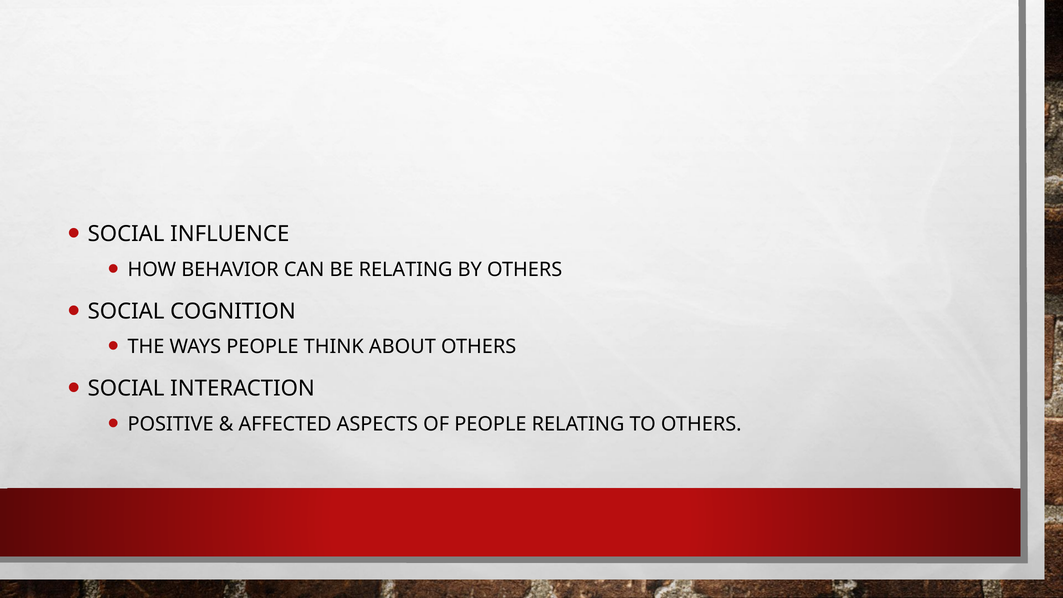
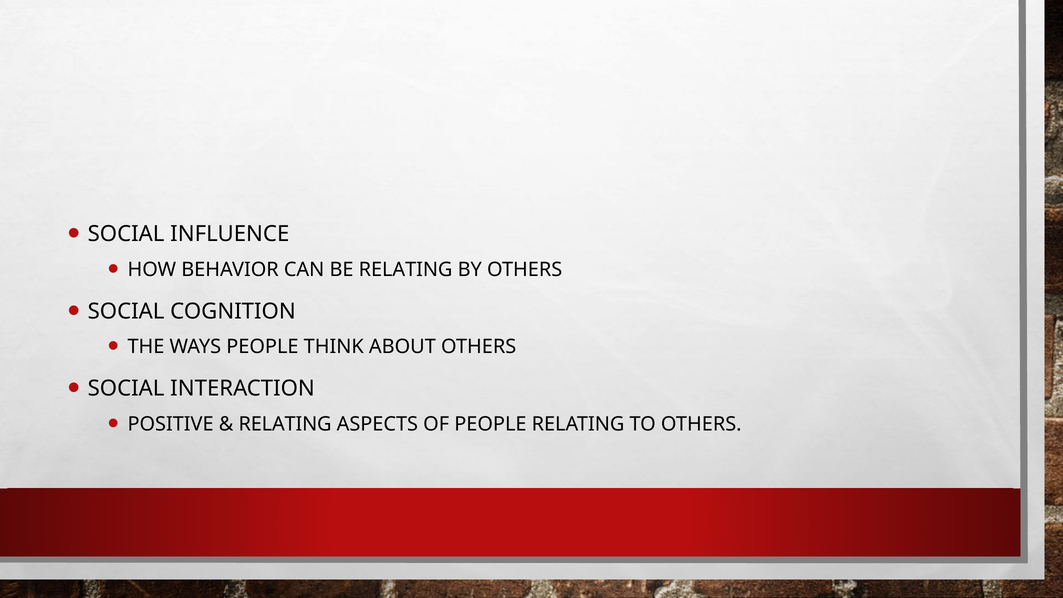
AFFECTED at (285, 424): AFFECTED -> RELATING
